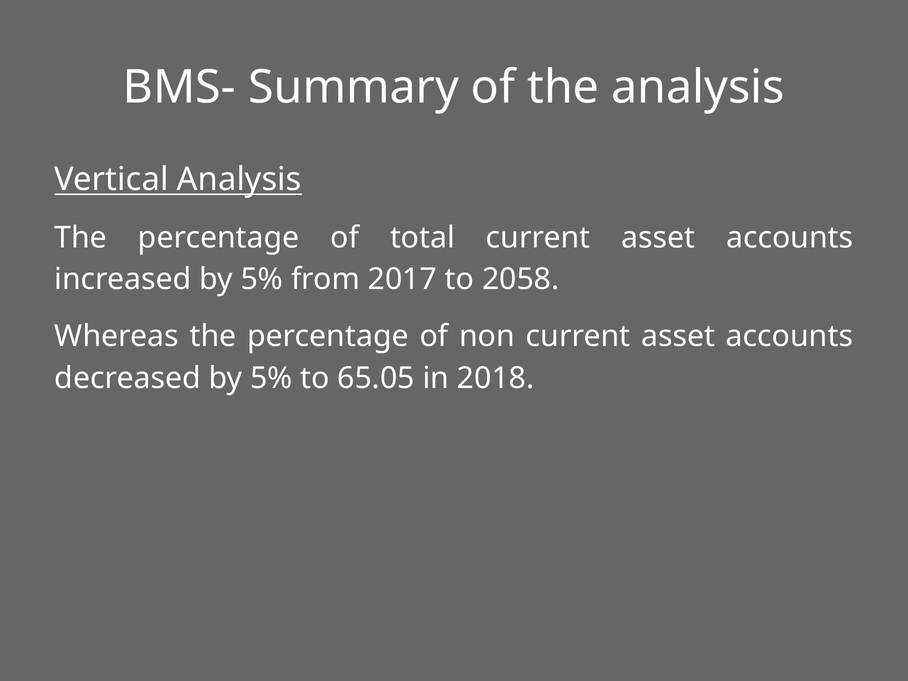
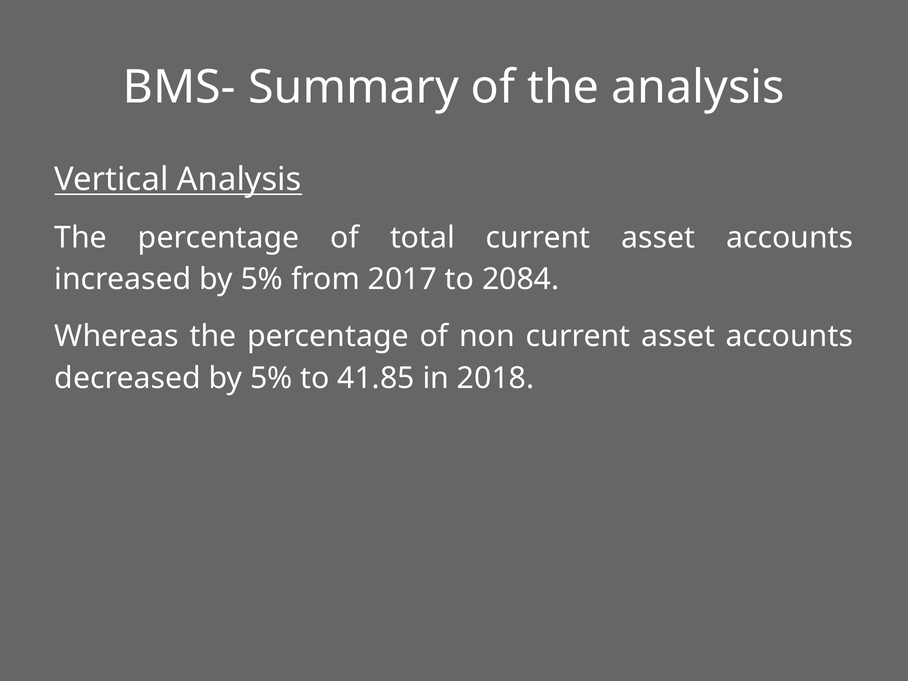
2058: 2058 -> 2084
65.05: 65.05 -> 41.85
